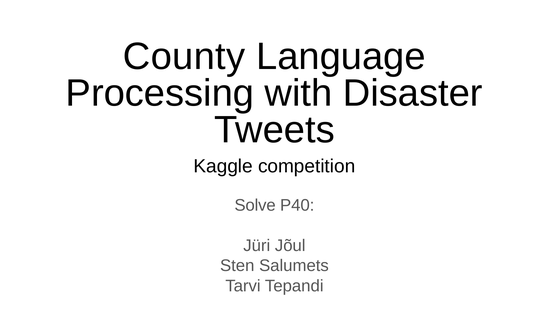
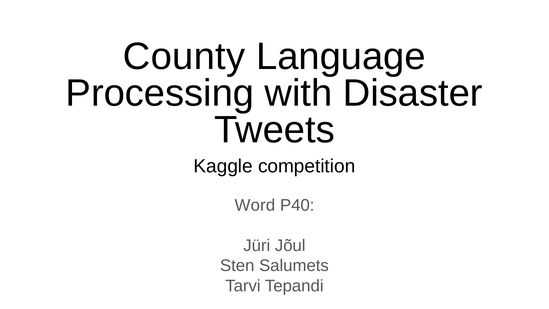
Solve: Solve -> Word
